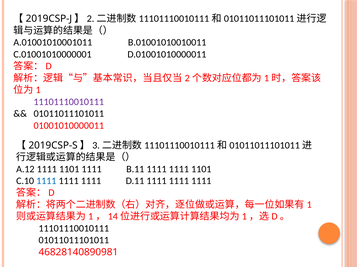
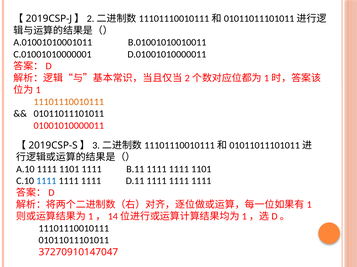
11101110010111 at (69, 102) colour: purple -> orange
A.12: A.12 -> A.10
46828140890981: 46828140890981 -> 37270910147047
